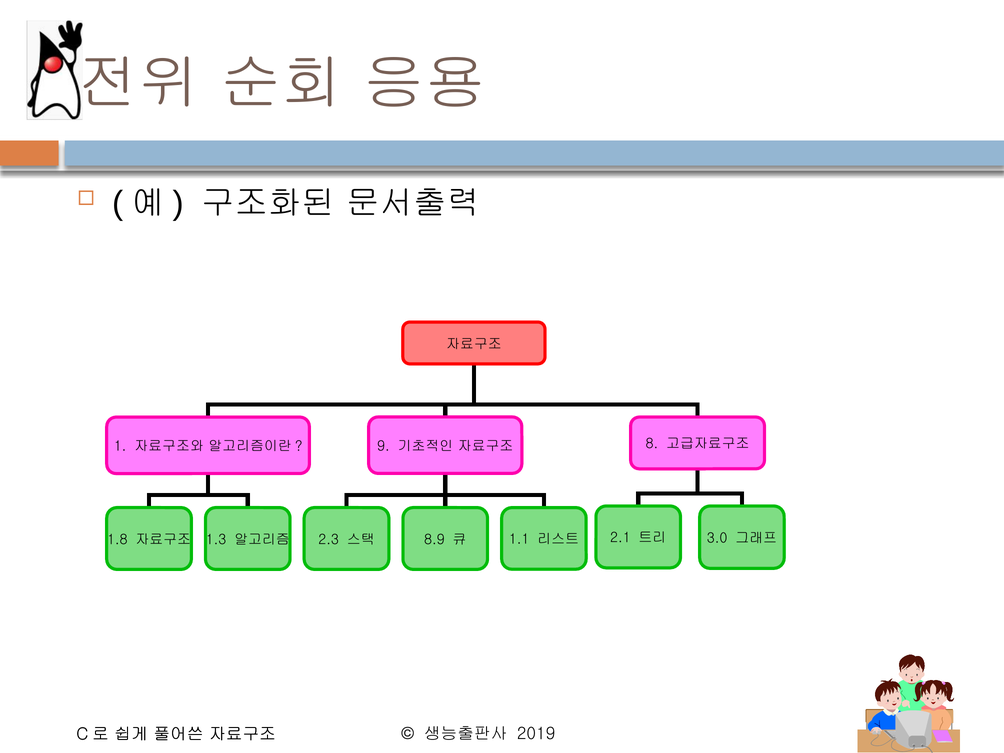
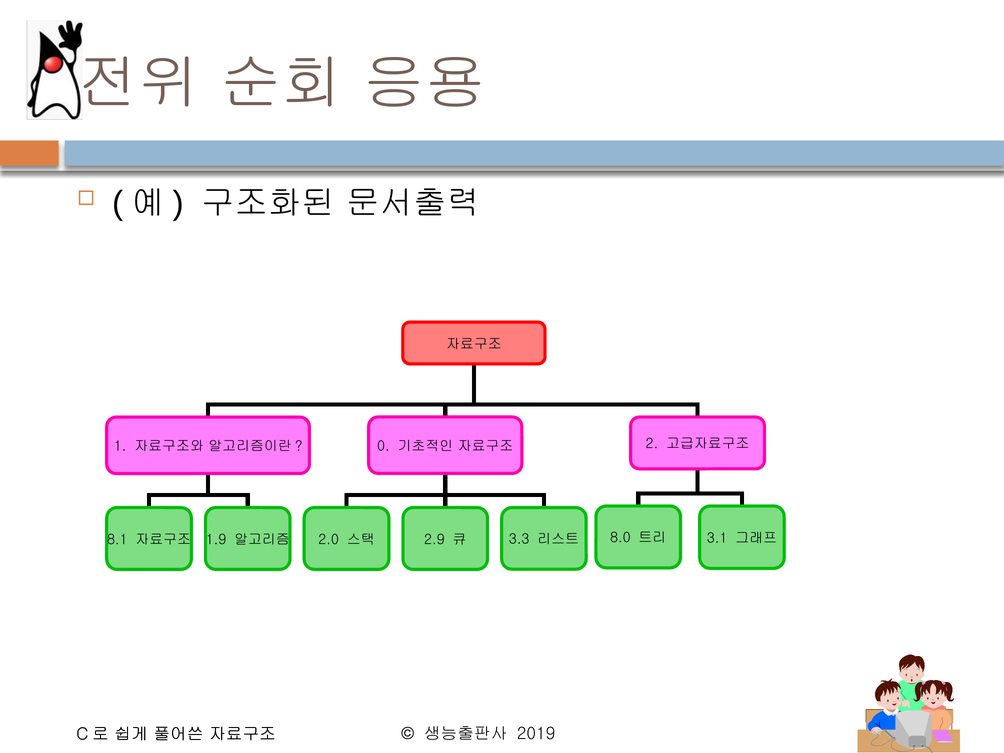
9: 9 -> 0
8: 8 -> 2
1.8: 1.8 -> 8.1
1.3: 1.3 -> 1.9
2.3: 2.3 -> 2.0
8.9: 8.9 -> 2.9
1.1: 1.1 -> 3.3
2.1: 2.1 -> 8.0
3.0: 3.0 -> 3.1
